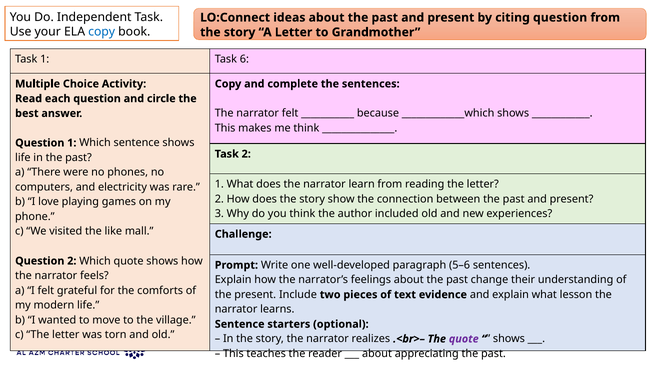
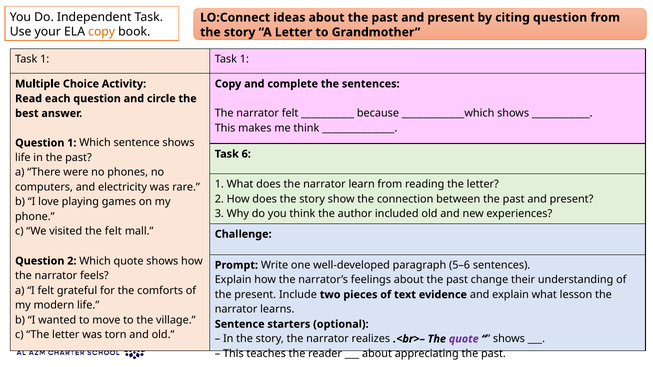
copy at (102, 32) colour: blue -> orange
1 Task 6: 6 -> 1
Task 2: 2 -> 6
the like: like -> felt
